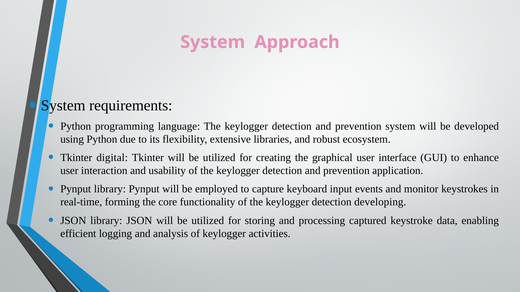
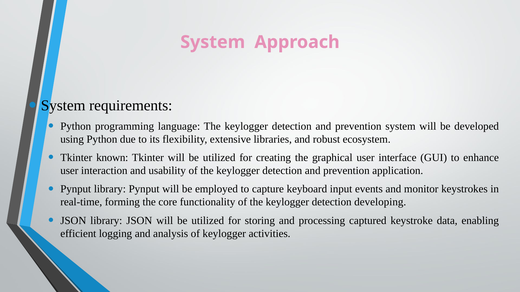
digital: digital -> known
